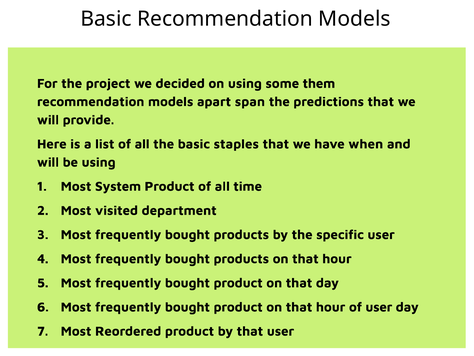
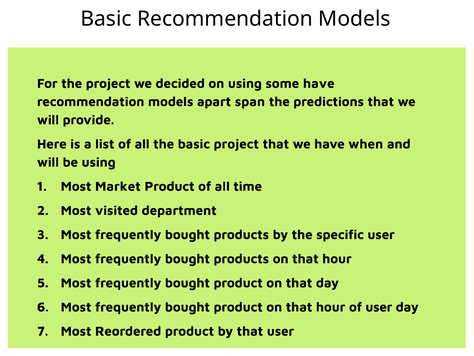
some them: them -> have
basic staples: staples -> project
System: System -> Market
